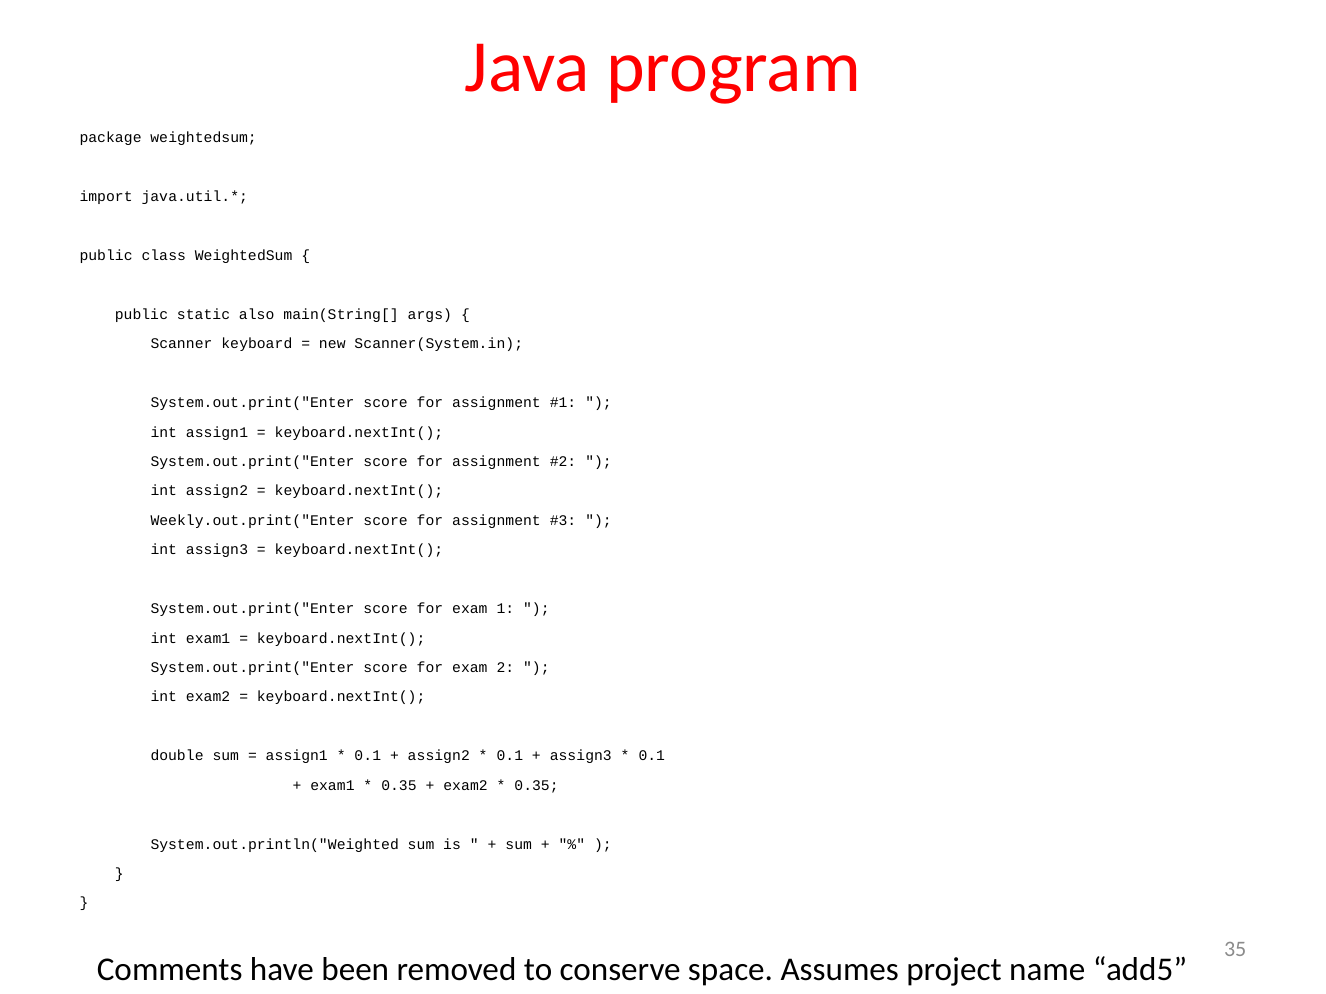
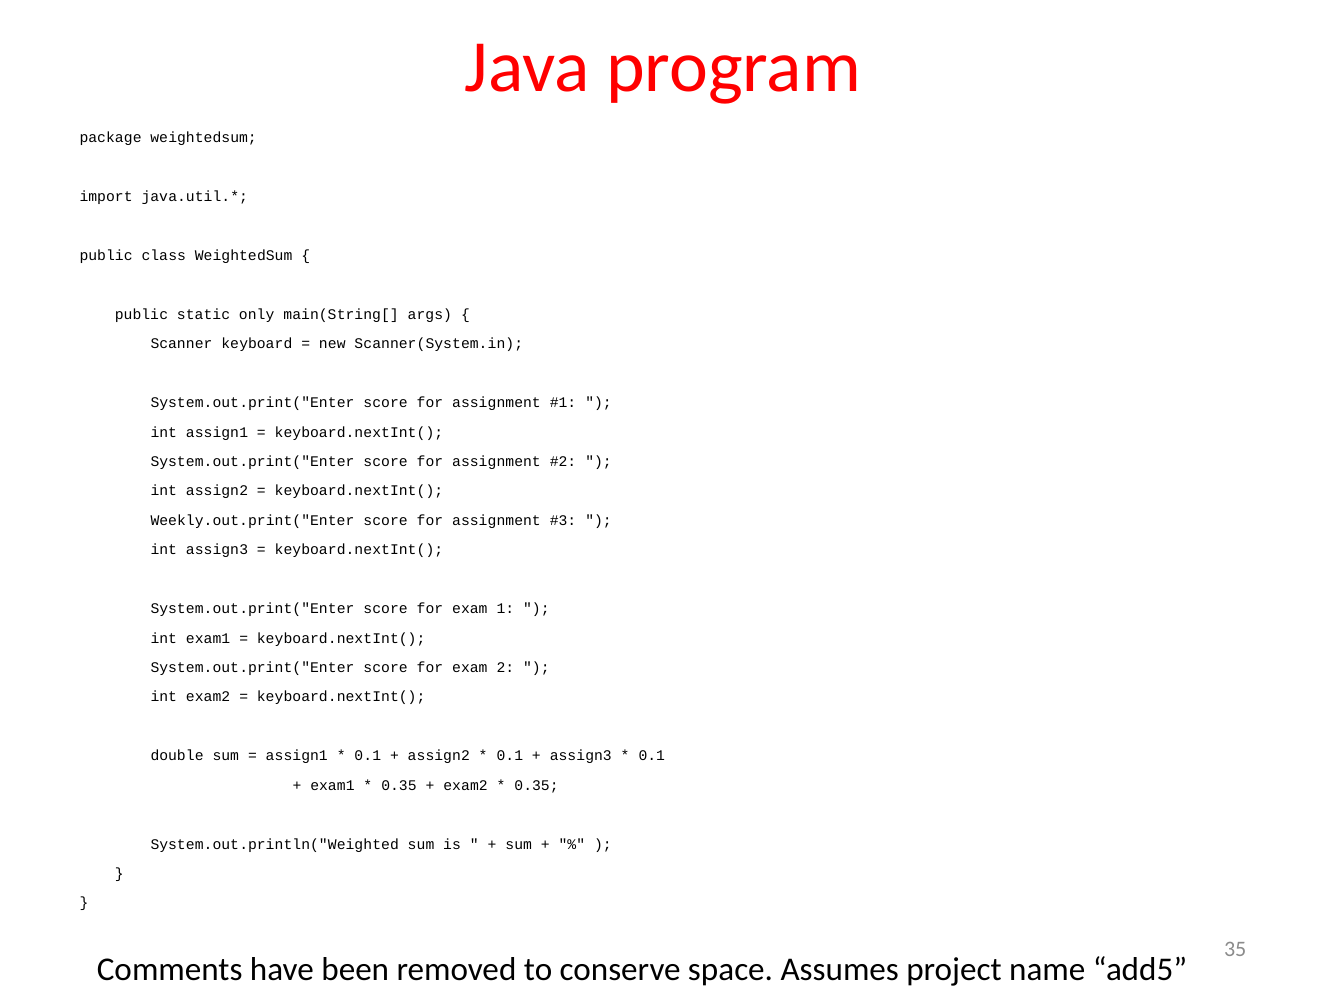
also: also -> only
